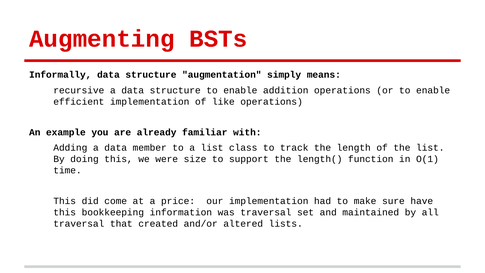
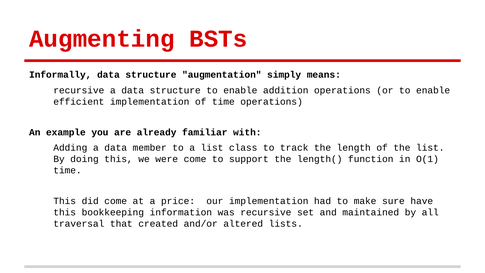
of like: like -> time
were size: size -> come
was traversal: traversal -> recursive
